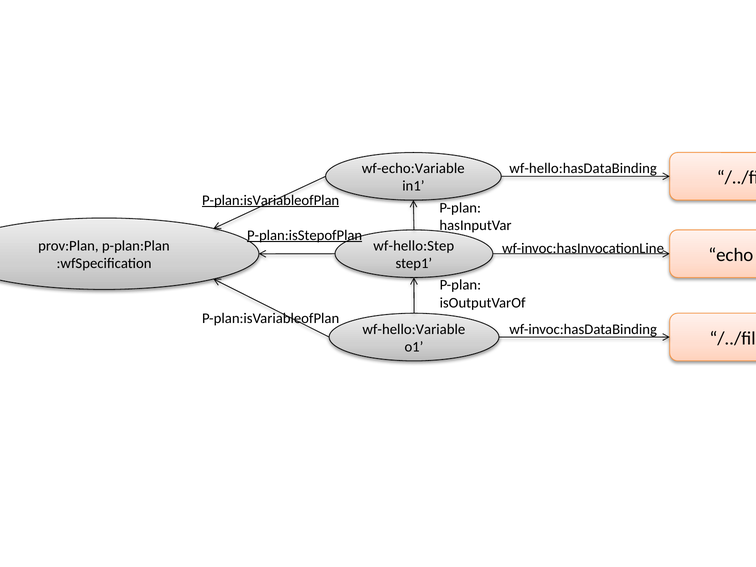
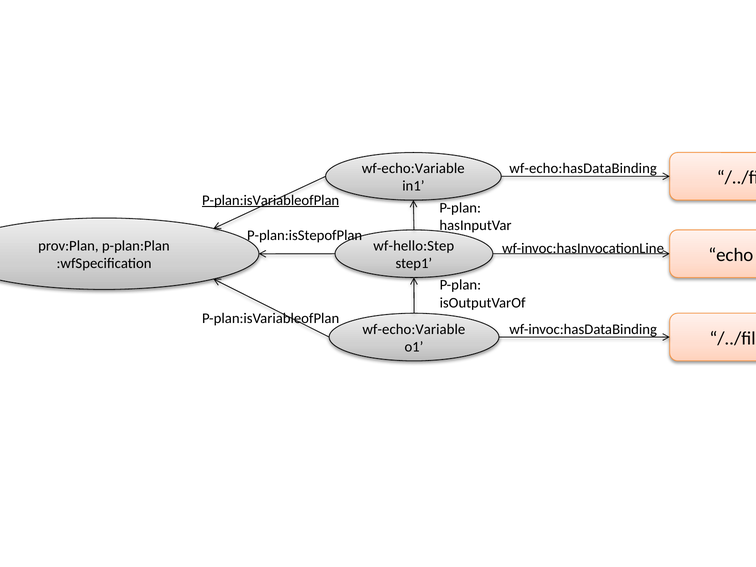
wf-hello:hasDataBinding: wf-hello:hasDataBinding -> wf-echo:hasDataBinding
P-plan:isStepofPlan underline: present -> none
wf-hello:Variable at (414, 329): wf-hello:Variable -> wf-echo:Variable
